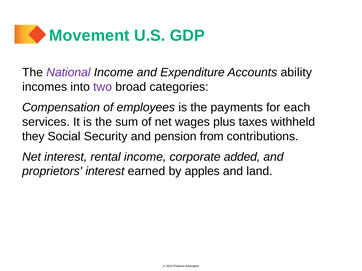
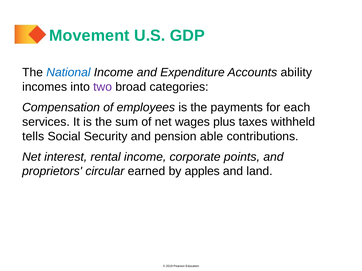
National colour: purple -> blue
they: they -> tells
from: from -> able
added: added -> points
proprietors interest: interest -> circular
